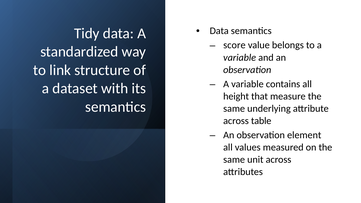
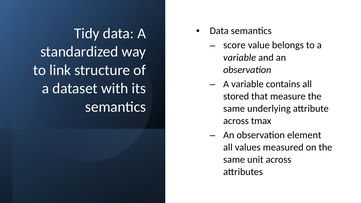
height: height -> stored
table: table -> tmax
